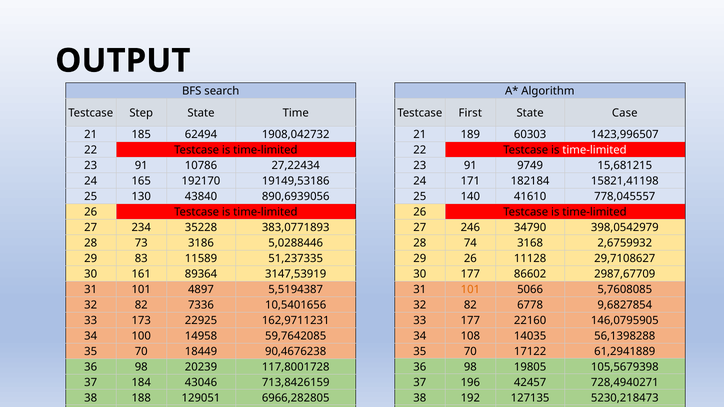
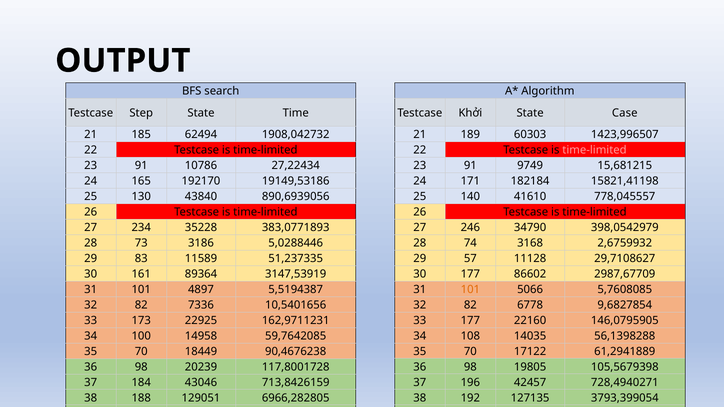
First: First -> Khởi
time-limited at (594, 150) colour: white -> pink
29 26: 26 -> 57
5230,218473: 5230,218473 -> 3793,399054
